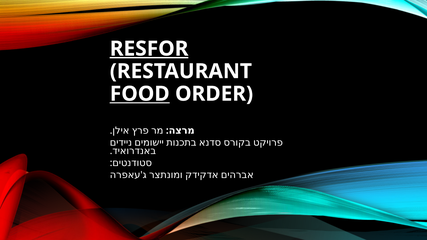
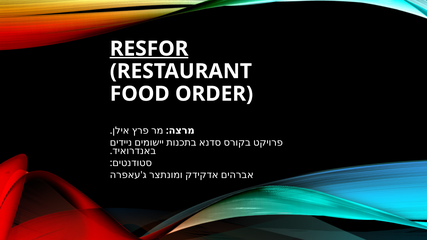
FOOD underline: present -> none
